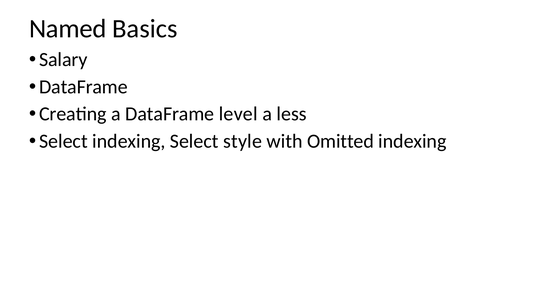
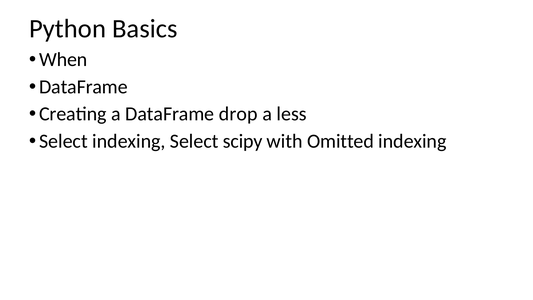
Named: Named -> Python
Salary: Salary -> When
level: level -> drop
style: style -> scipy
